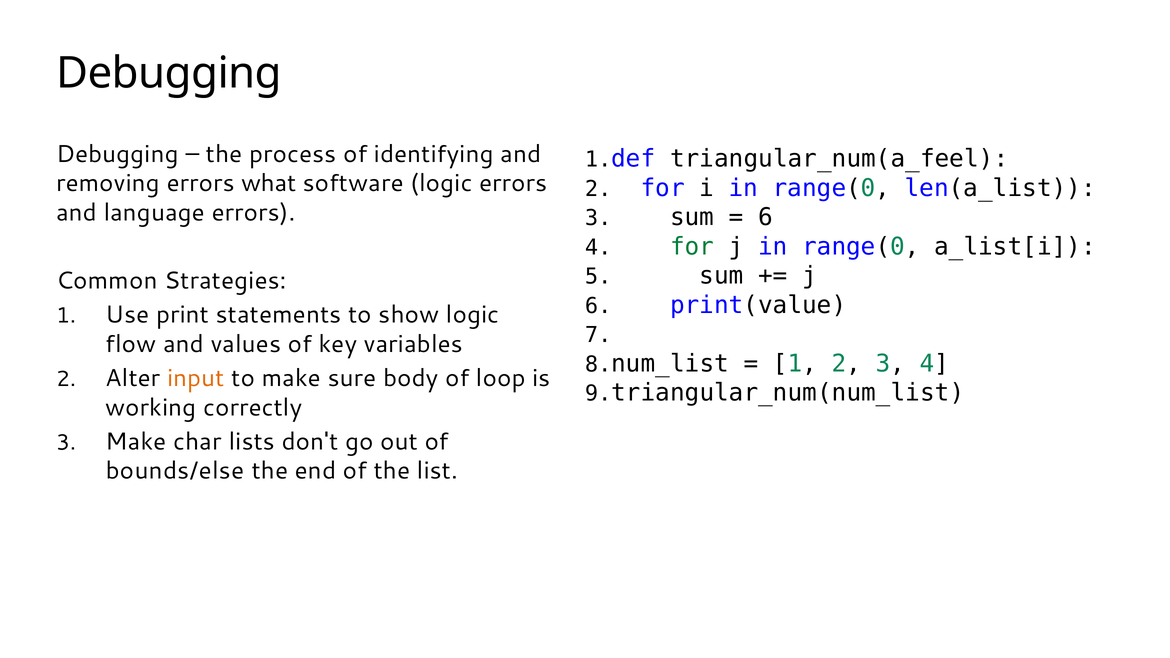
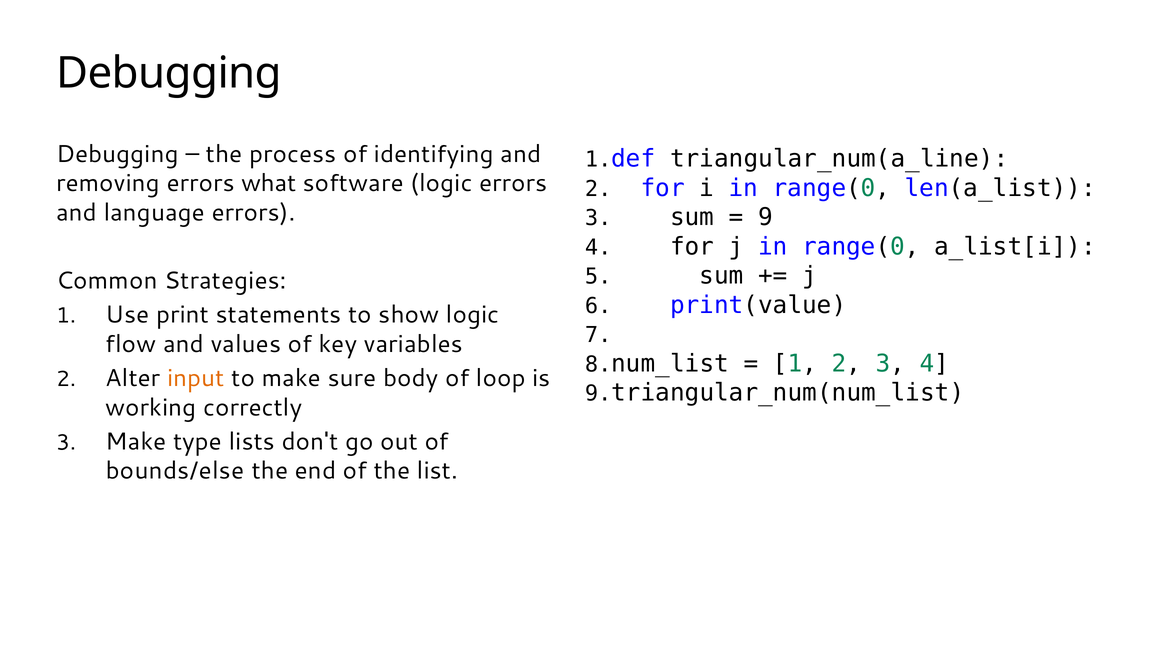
triangular_num(a_feel: triangular_num(a_feel -> triangular_num(a_line
6 at (766, 217): 6 -> 9
for at (692, 247) colour: green -> black
char: char -> type
